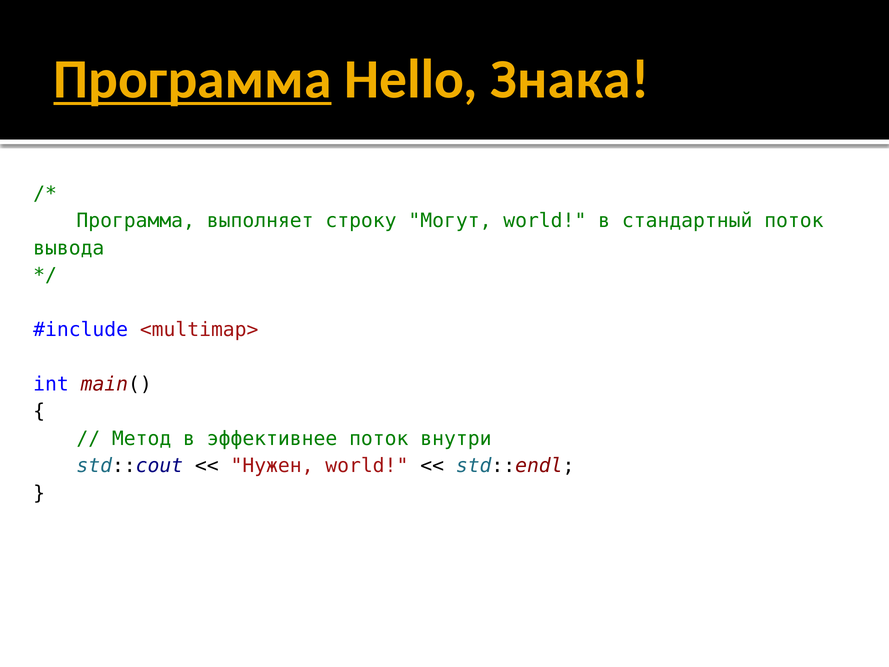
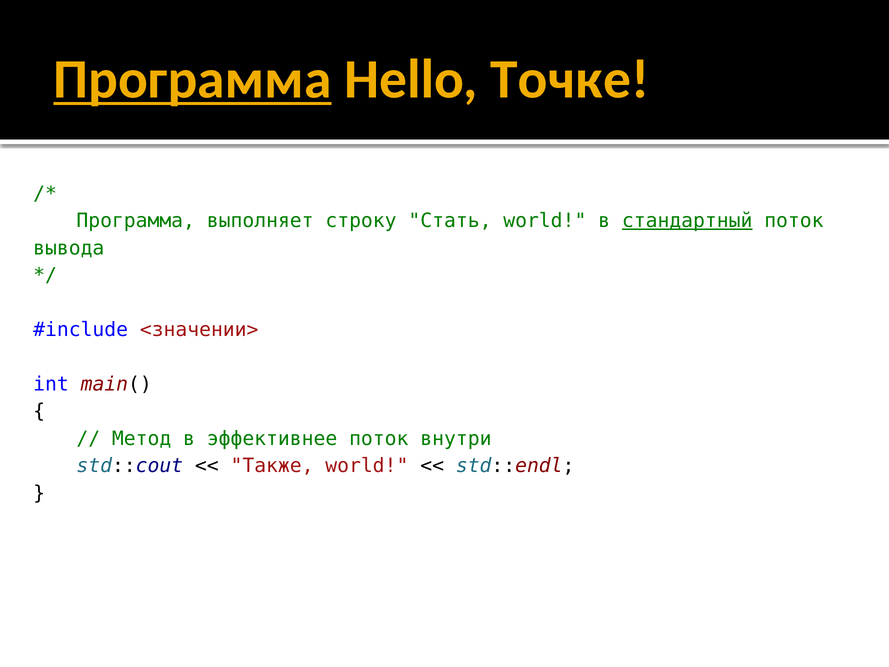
Знака: Знака -> Точке
Могут: Могут -> Стать
стандартный underline: none -> present
<multimap>: <multimap> -> <значении>
Нужен: Нужен -> Также
